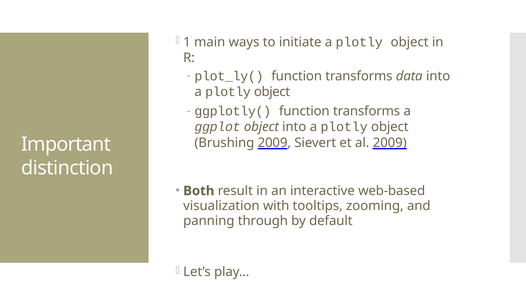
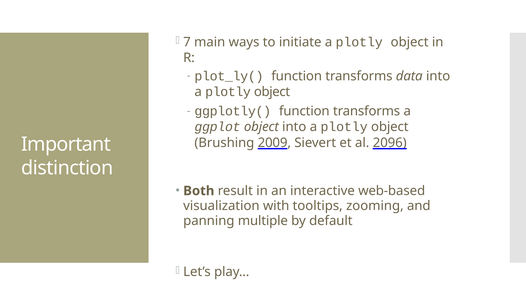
1: 1 -> 7
al 2009: 2009 -> 2096
through: through -> multiple
